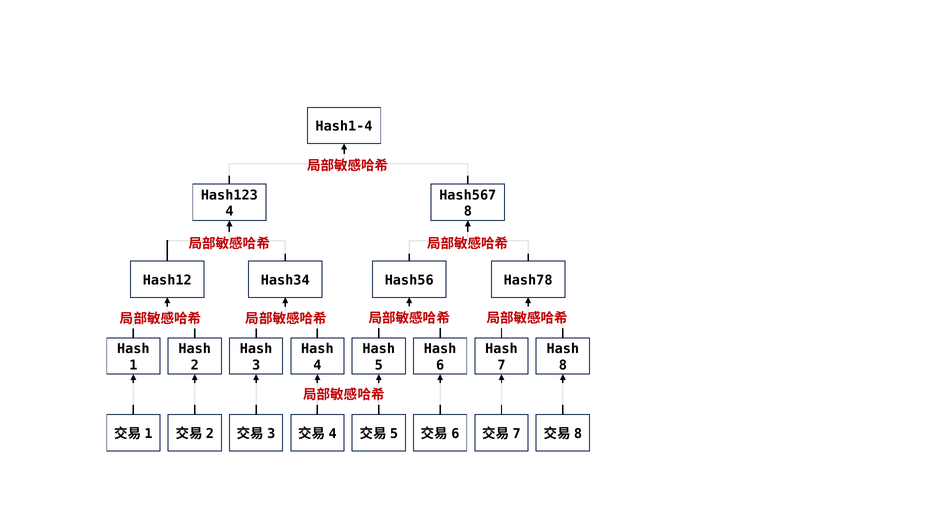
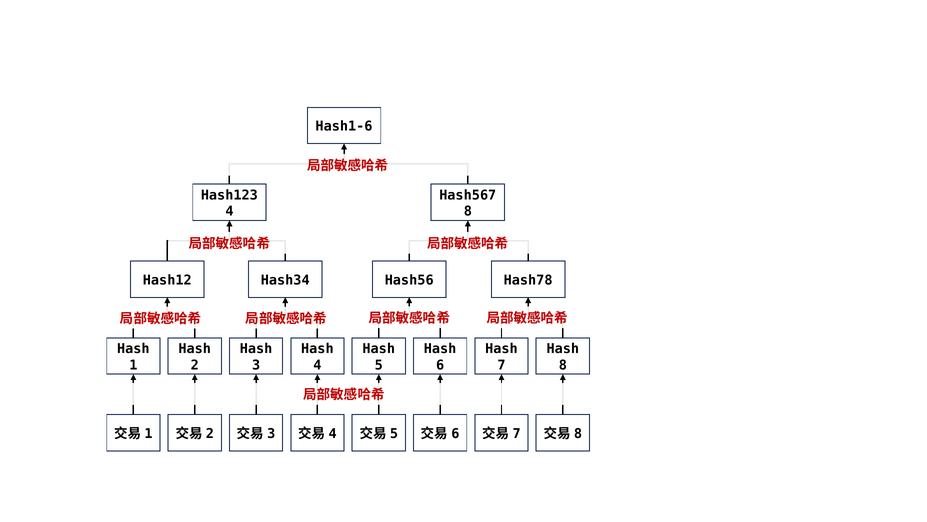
Hash1-4: Hash1-4 -> Hash1-6
